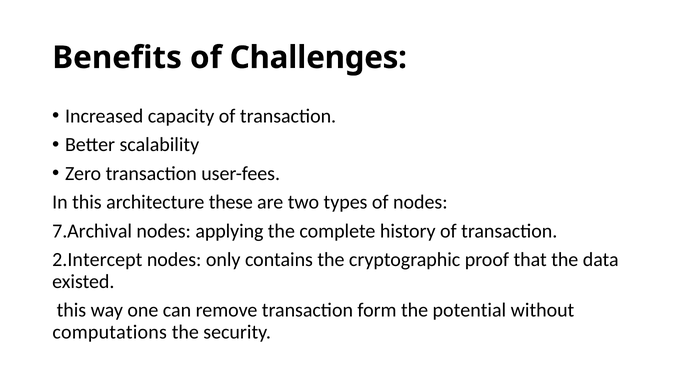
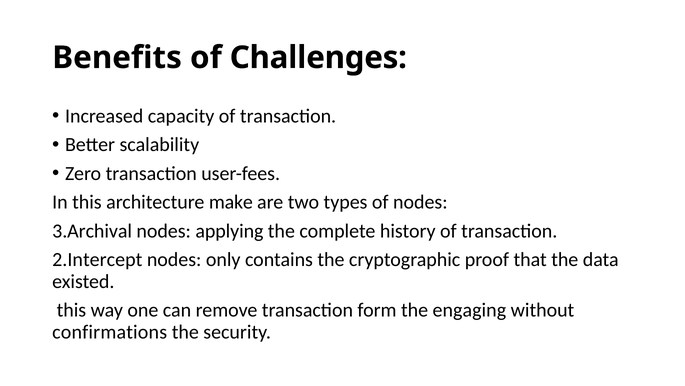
these: these -> make
7.Archival: 7.Archival -> 3.Archival
potential: potential -> engaging
computations: computations -> confirmations
